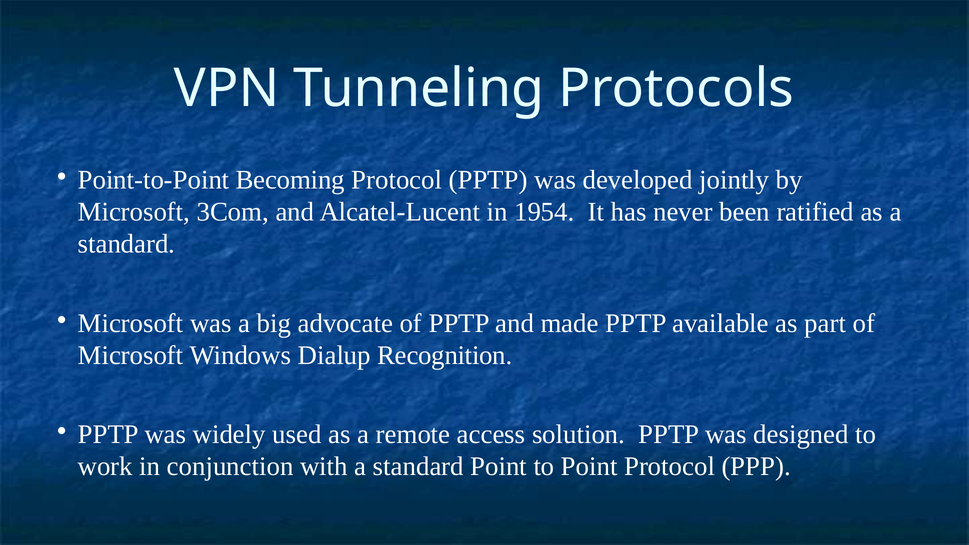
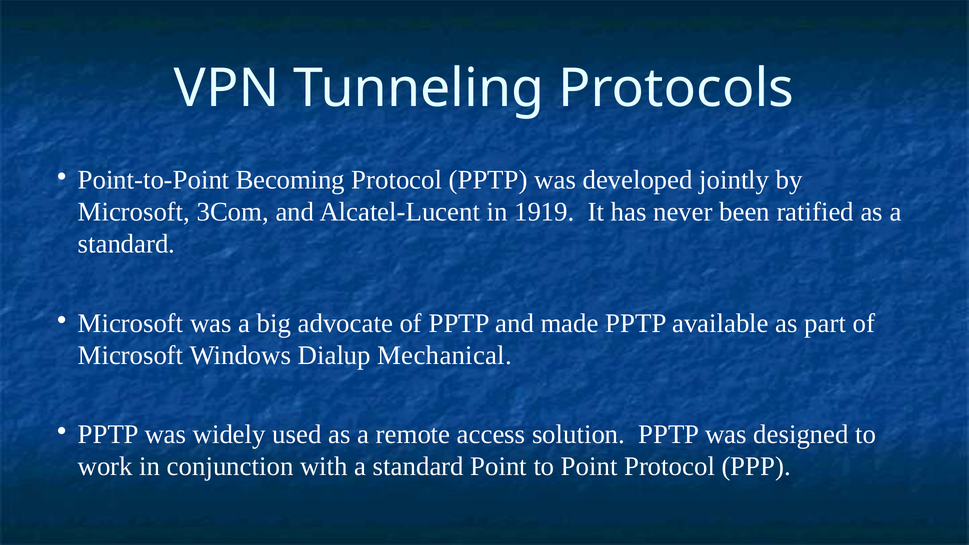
1954: 1954 -> 1919
Recognition: Recognition -> Mechanical
